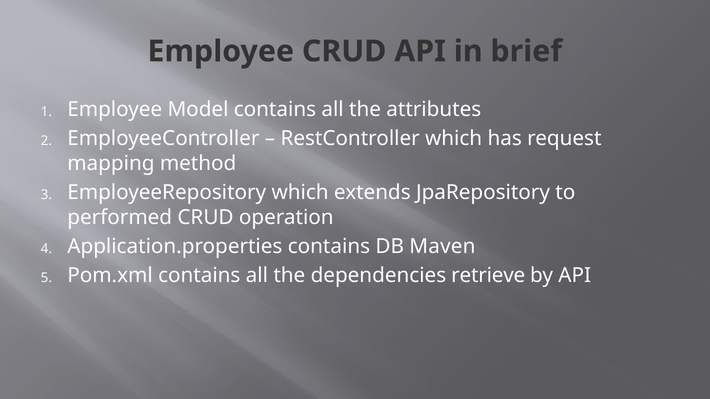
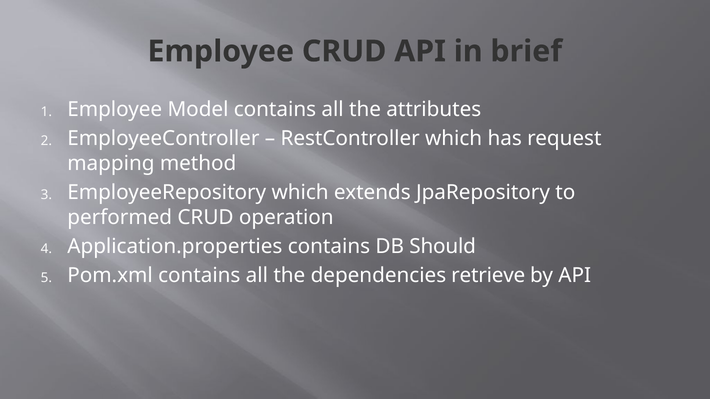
Maven: Maven -> Should
